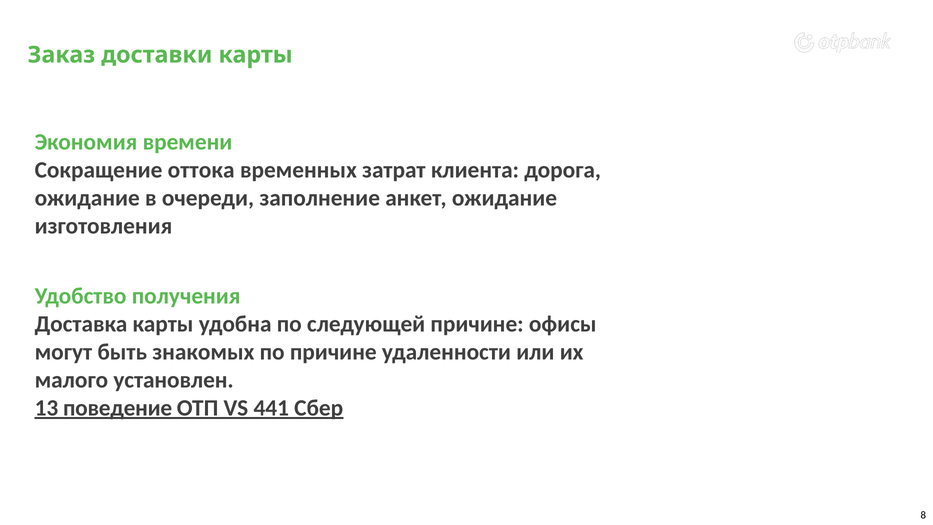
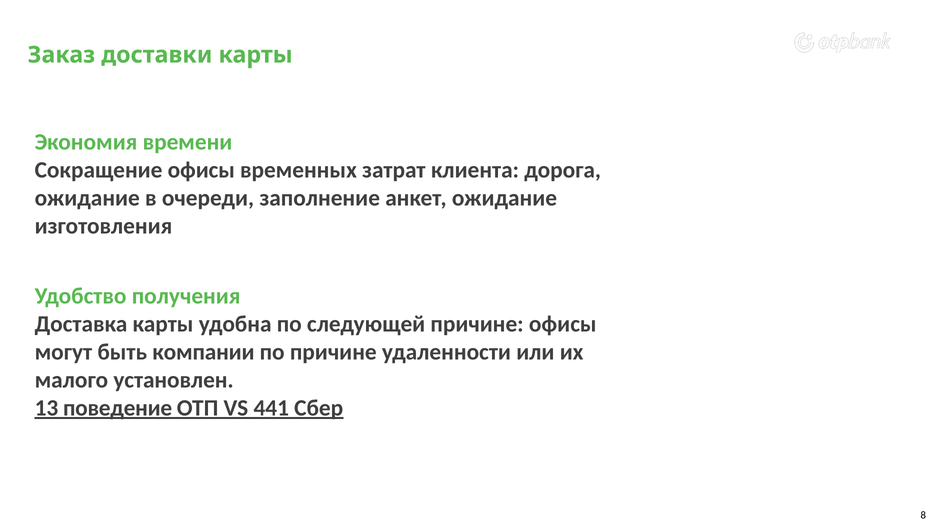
Сокращение оттока: оттока -> офисы
знакомых: знакомых -> компании
